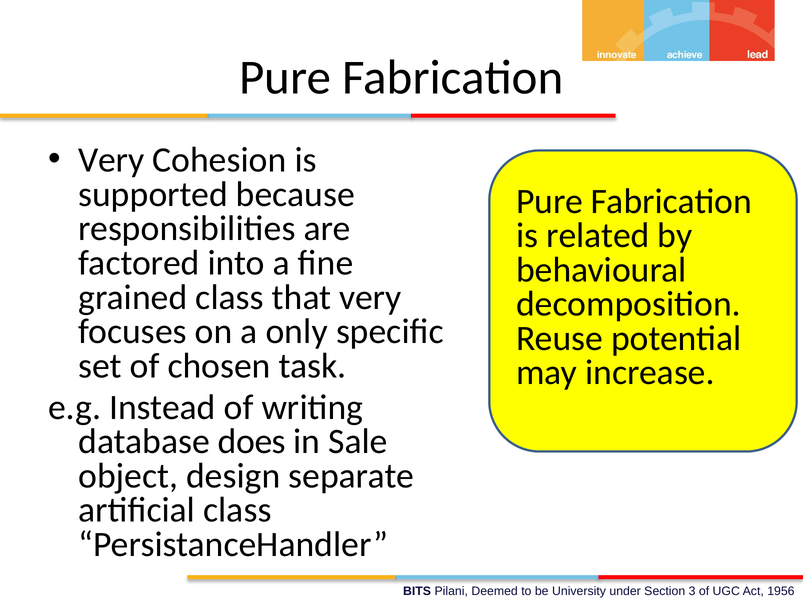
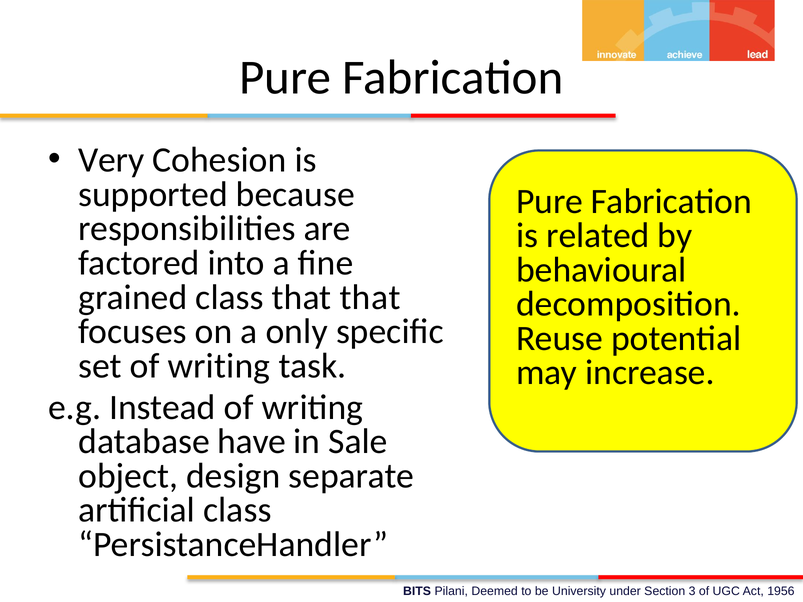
that very: very -> that
set of chosen: chosen -> writing
does: does -> have
